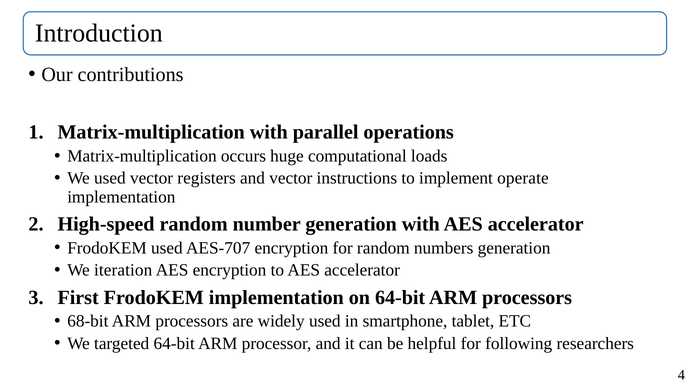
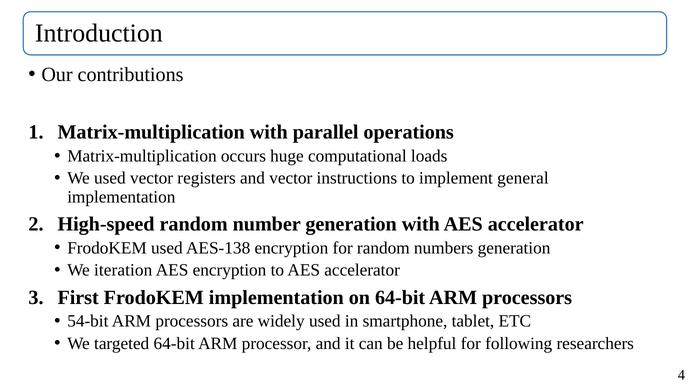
operate: operate -> general
AES-707: AES-707 -> AES-138
68-bit: 68-bit -> 54-bit
